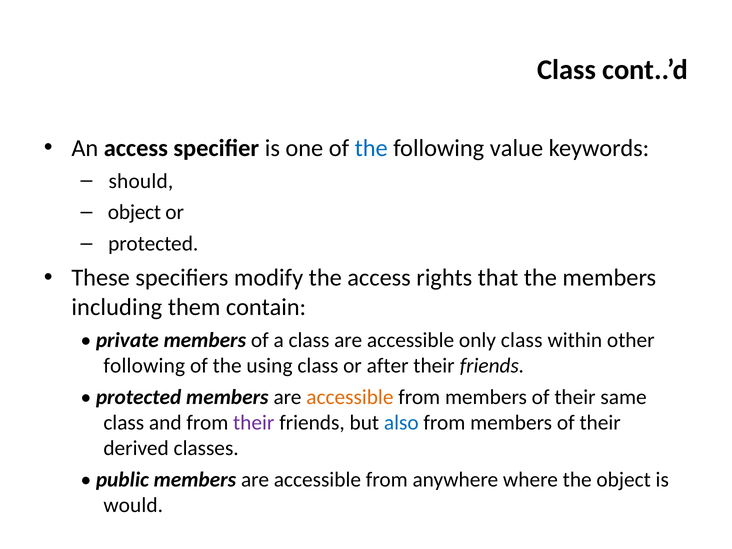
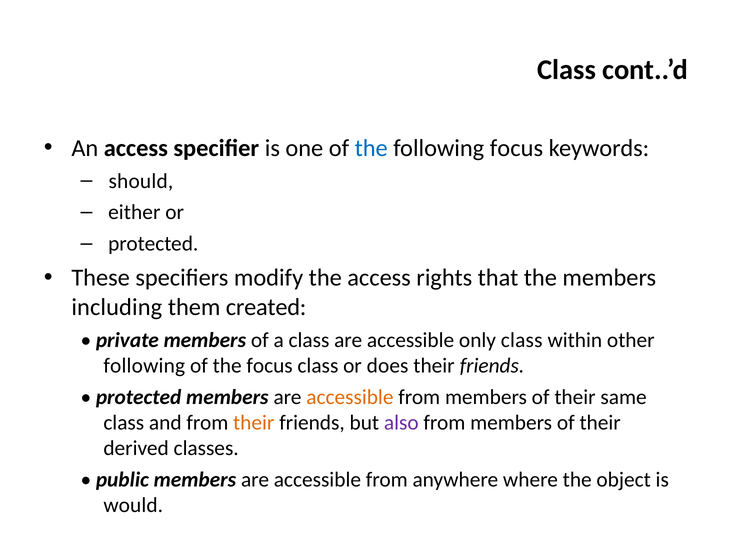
following value: value -> focus
object at (134, 212): object -> either
contain: contain -> created
the using: using -> focus
after: after -> does
their at (254, 423) colour: purple -> orange
also colour: blue -> purple
